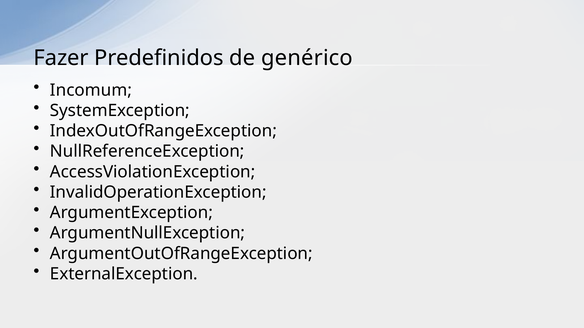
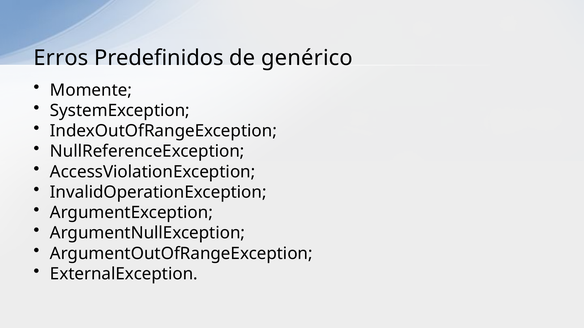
Fazer: Fazer -> Erros
Incomum: Incomum -> Momente
